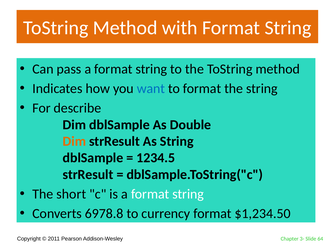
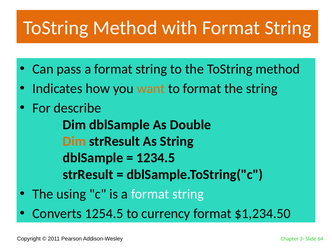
want colour: blue -> orange
short: short -> using
6978.8: 6978.8 -> 1254.5
